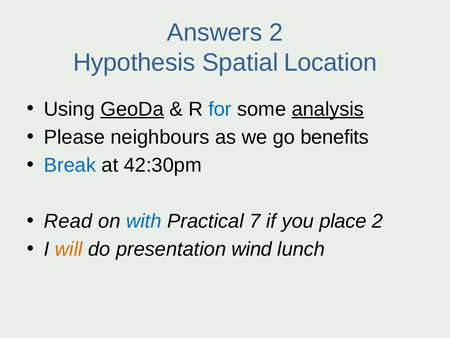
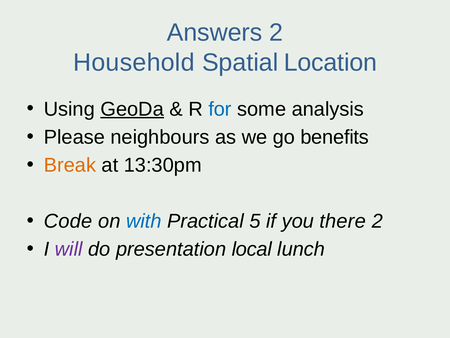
Hypothesis: Hypothesis -> Household
analysis underline: present -> none
Break colour: blue -> orange
42:30pm: 42:30pm -> 13:30pm
Read: Read -> Code
7: 7 -> 5
place: place -> there
will colour: orange -> purple
wind: wind -> local
